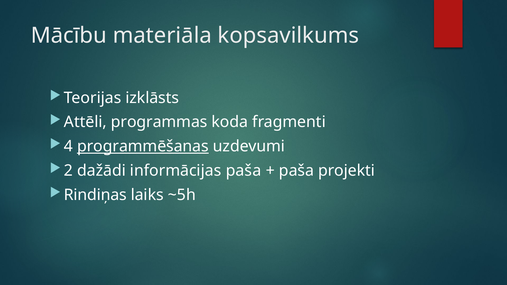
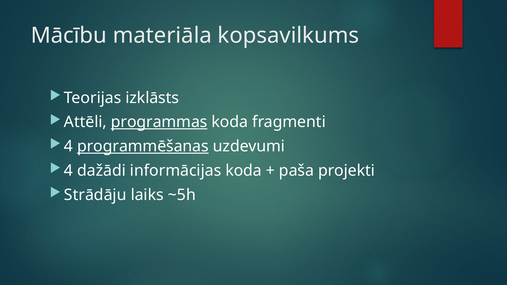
programmas underline: none -> present
2 at (68, 171): 2 -> 4
informācijas paša: paša -> koda
Rindiņas: Rindiņas -> Strādāju
